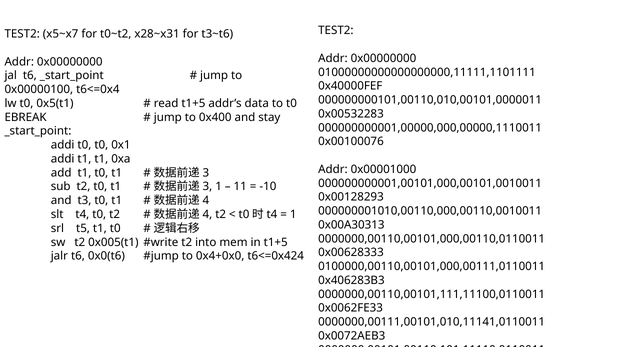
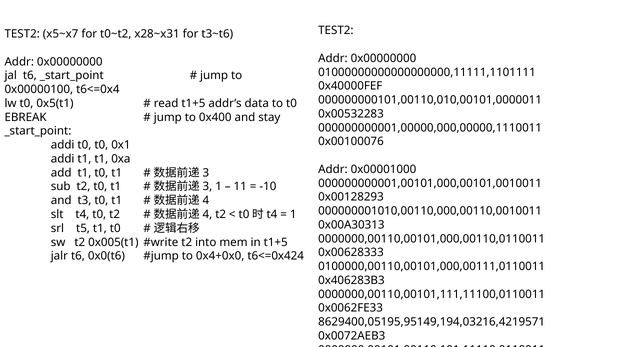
0000000,00111,00101,010,11141,0110011: 0000000,00111,00101,010,11141,0110011 -> 8629400,05195,95149,194,03216,4219571
